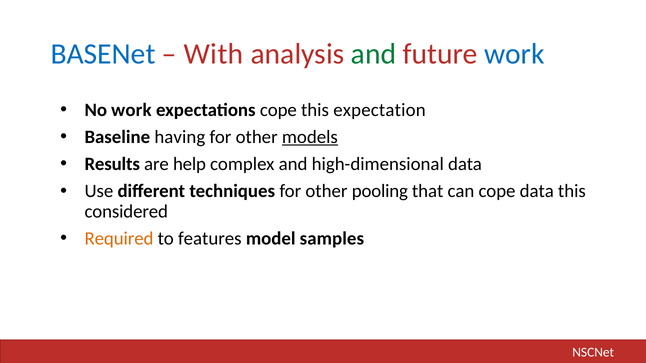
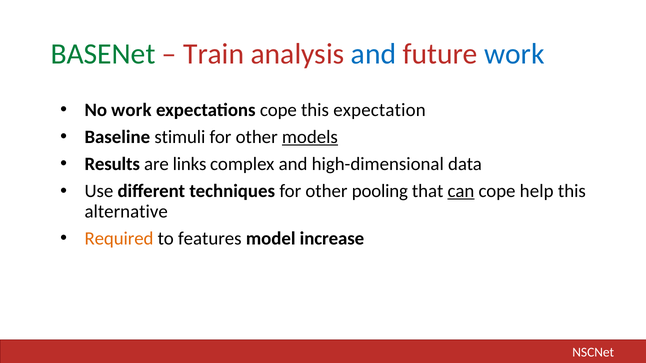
BASENet colour: blue -> green
With: With -> Train
and at (374, 54) colour: green -> blue
having: having -> stimuli
help: help -> links
can underline: none -> present
cope data: data -> help
considered: considered -> alternative
samples: samples -> increase
